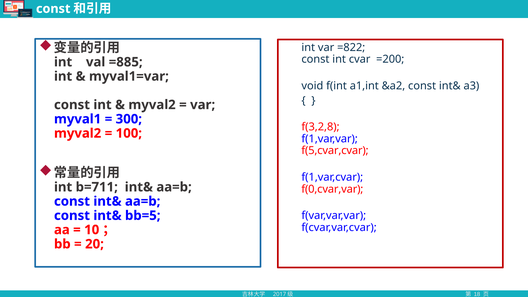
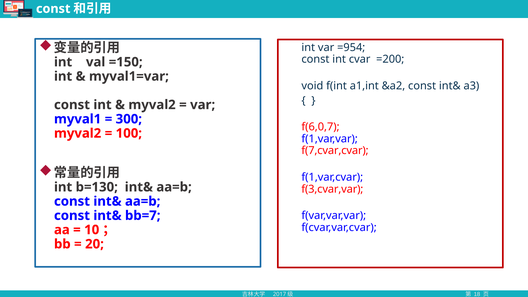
=822: =822 -> =954
=885: =885 -> =150
f(3,2,8: f(3,2,8 -> f(6,0,7
f(5,cvar,cvar: f(5,cvar,cvar -> f(7,cvar,cvar
b=711: b=711 -> b=130
f(0,cvar,var: f(0,cvar,var -> f(3,cvar,var
bb=5: bb=5 -> bb=7
